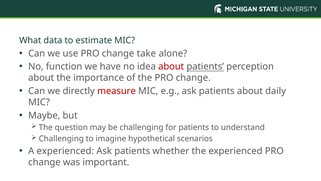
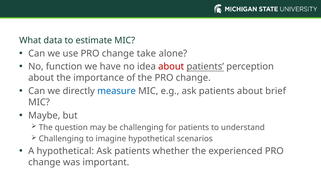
measure colour: red -> blue
daily: daily -> brief
A experienced: experienced -> hypothetical
